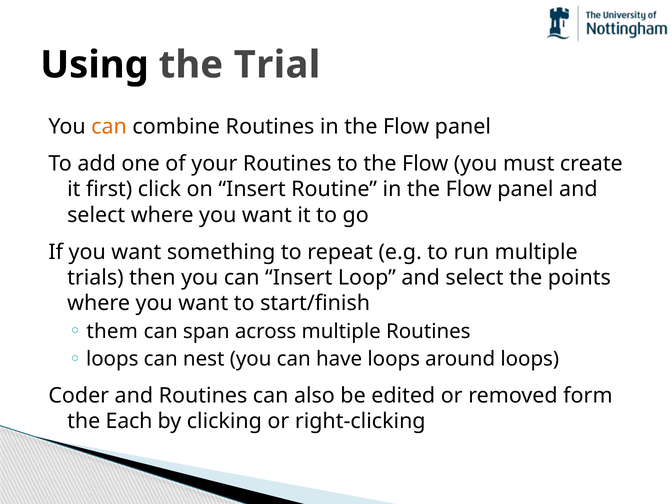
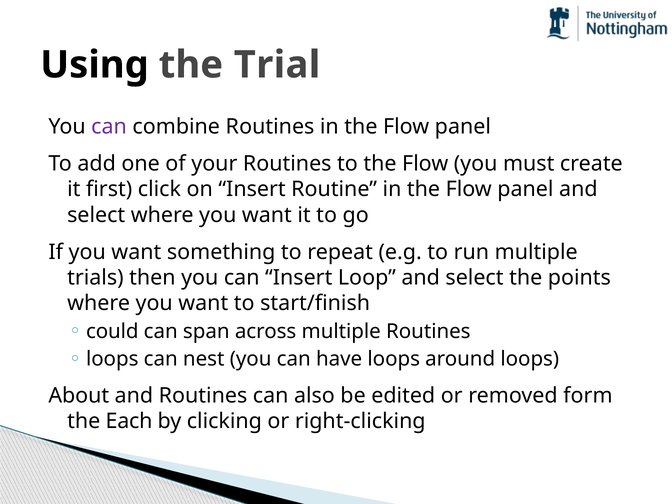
can at (109, 127) colour: orange -> purple
them: them -> could
Coder: Coder -> About
